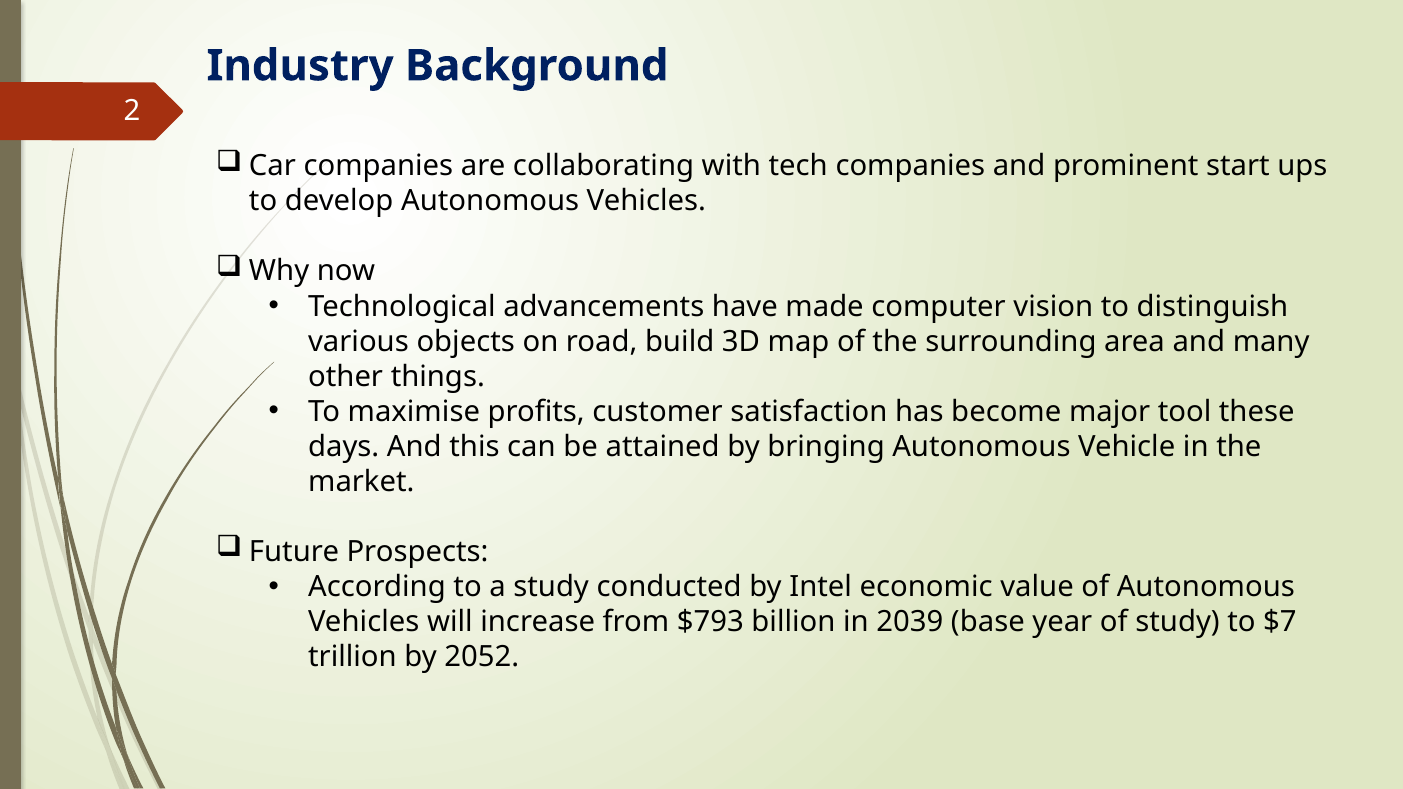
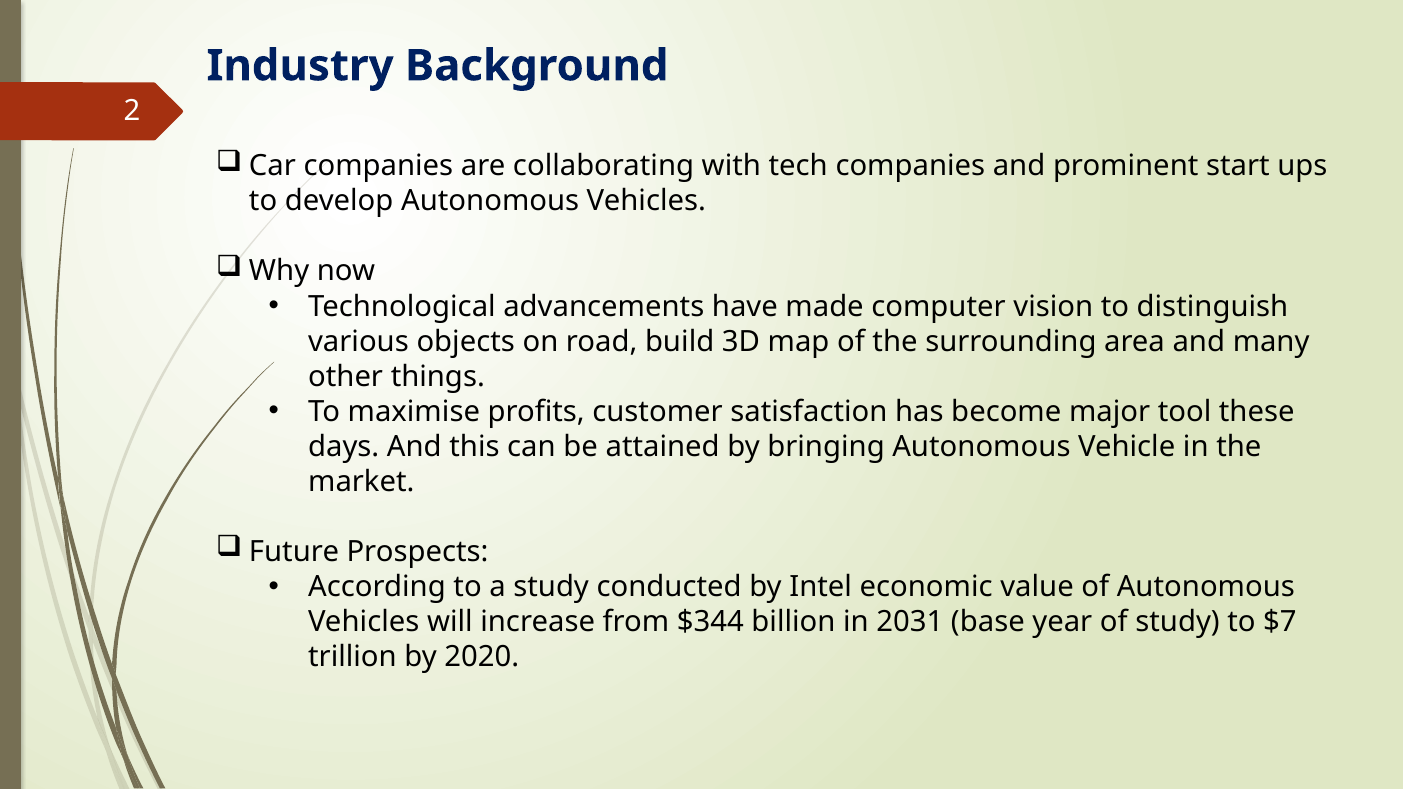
$793: $793 -> $344
2039: 2039 -> 2031
2052: 2052 -> 2020
